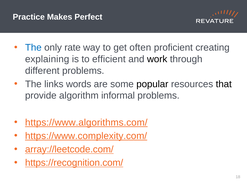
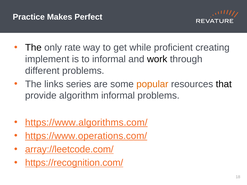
The at (33, 48) colour: blue -> black
often: often -> while
explaining: explaining -> implement
to efficient: efficient -> informal
words: words -> series
popular colour: black -> orange
https://www.complexity.com/: https://www.complexity.com/ -> https://www.operations.com/
